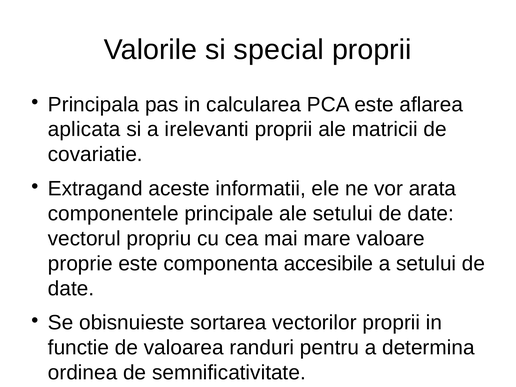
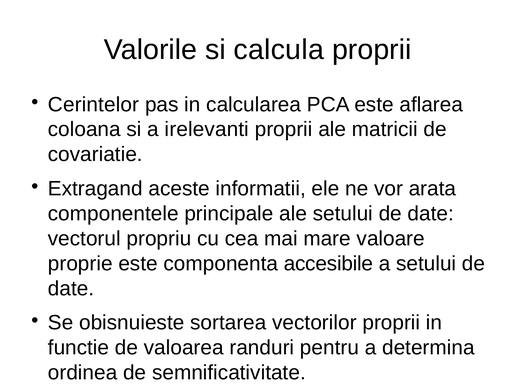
special: special -> calcula
Principala: Principala -> Cerintelor
aplicata: aplicata -> coloana
